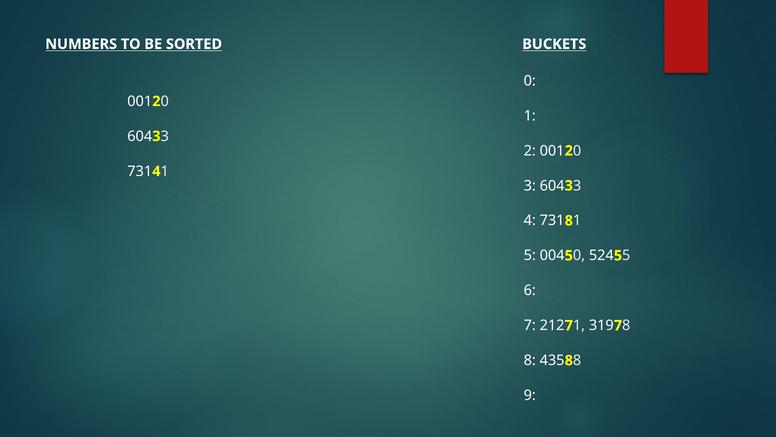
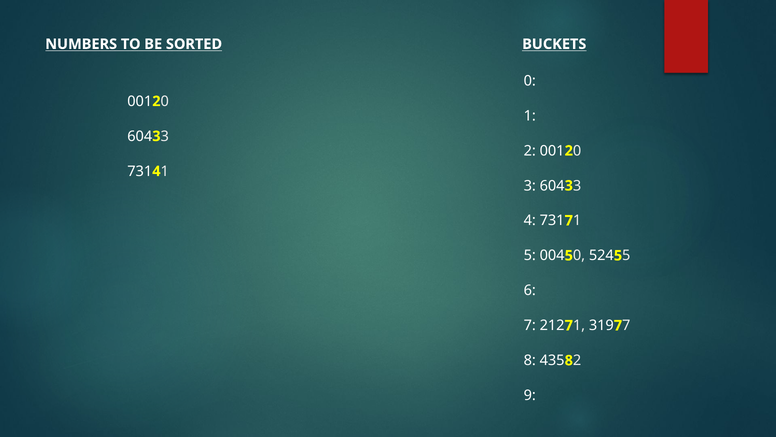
8 at (569, 220): 8 -> 7
7 8: 8 -> 7
8 at (577, 360): 8 -> 2
